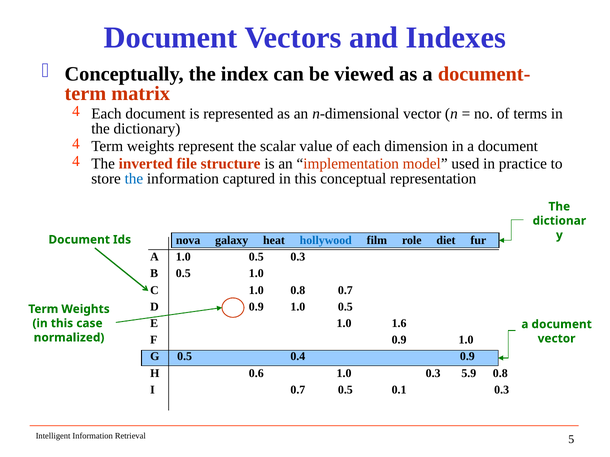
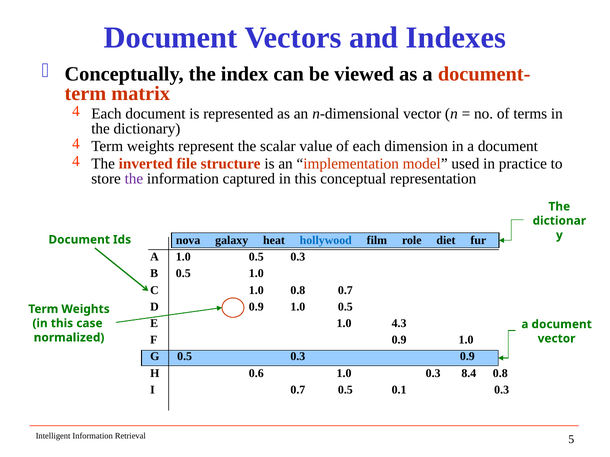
the at (134, 179) colour: blue -> purple
1.6: 1.6 -> 4.3
G 0.5 0.4: 0.4 -> 0.3
5.9: 5.9 -> 8.4
